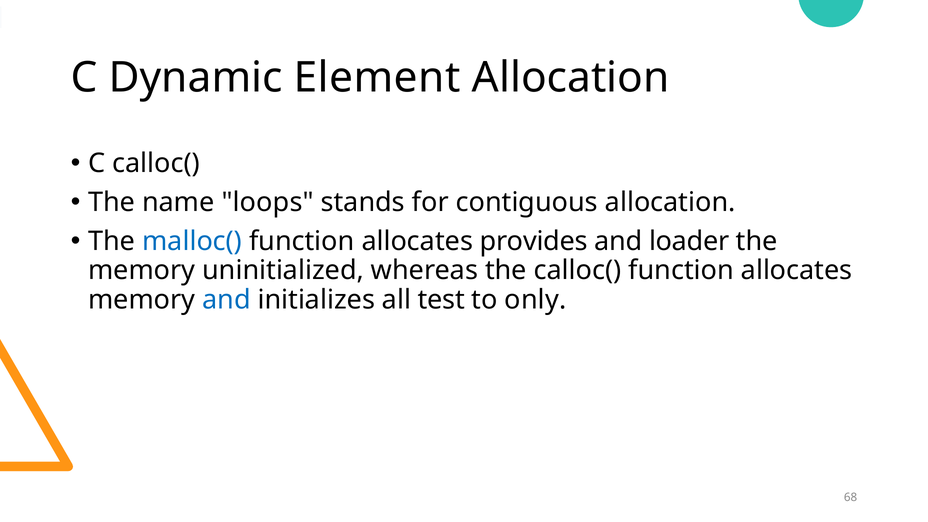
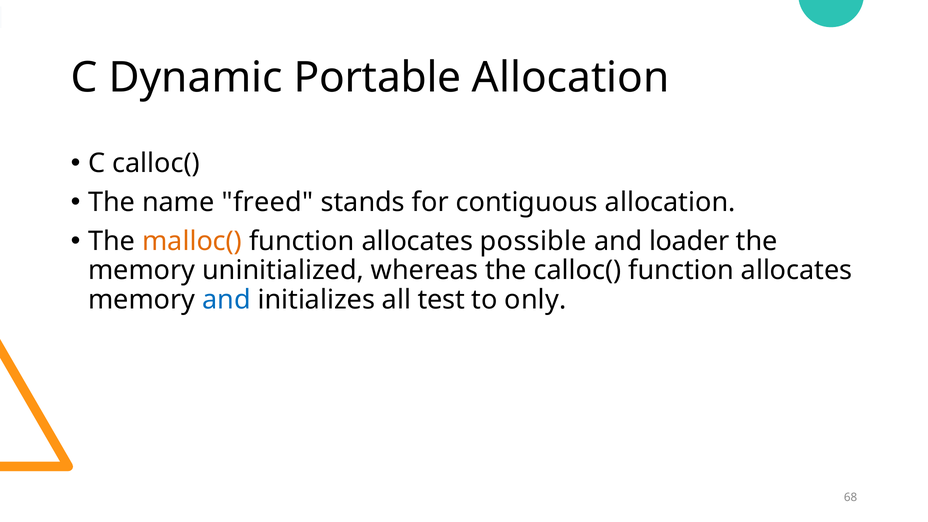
Element: Element -> Portable
loops: loops -> freed
malloc( colour: blue -> orange
provides: provides -> possible
